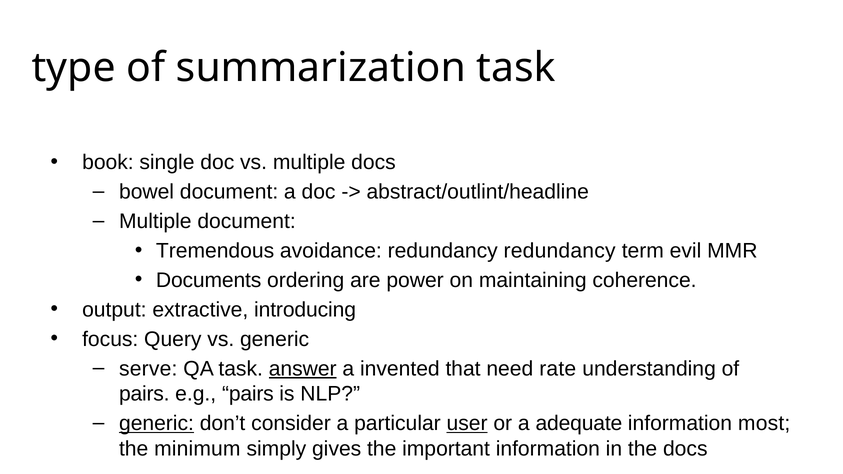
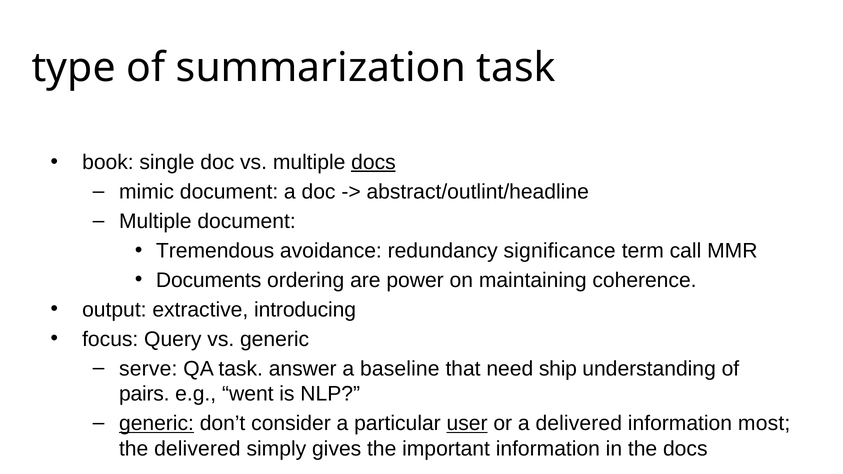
docs at (373, 162) underline: none -> present
bowel: bowel -> mimic
redundancy redundancy: redundancy -> significance
evil: evil -> call
answer underline: present -> none
invented: invented -> baseline
rate: rate -> ship
e.g pairs: pairs -> went
a adequate: adequate -> delivered
the minimum: minimum -> delivered
